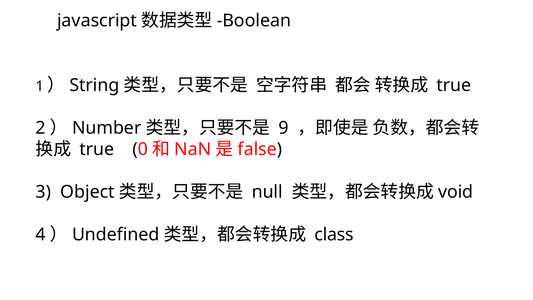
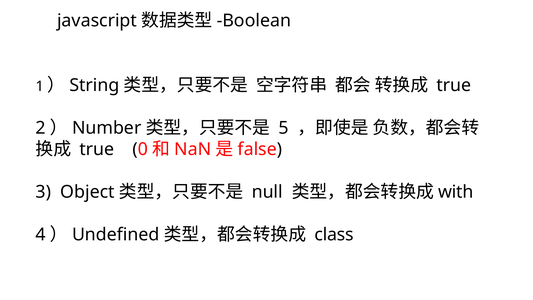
9: 9 -> 5
void: void -> with
